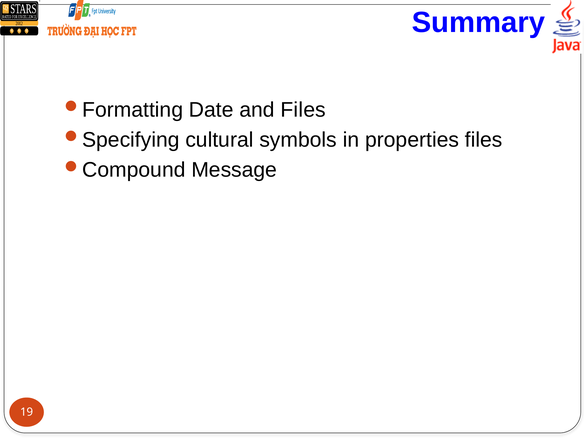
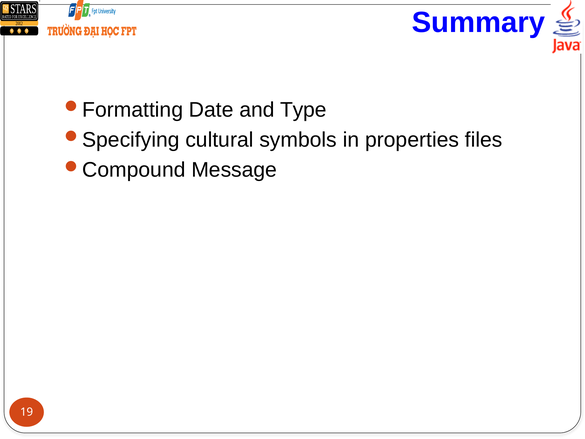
and Files: Files -> Type
